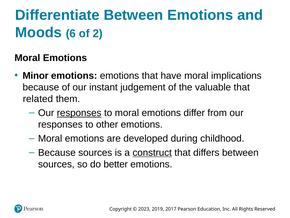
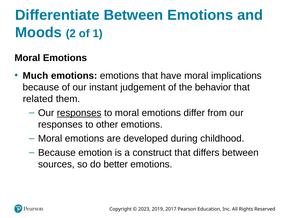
6: 6 -> 2
2: 2 -> 1
Minor: Minor -> Much
valuable: valuable -> behavior
Because sources: sources -> emotion
construct underline: present -> none
